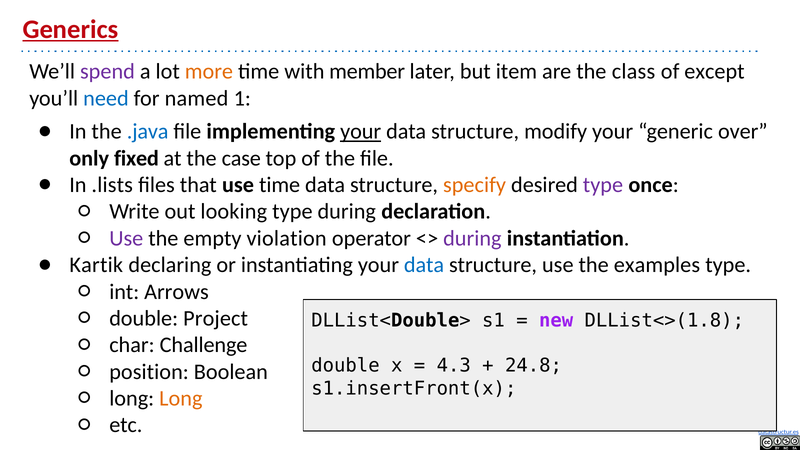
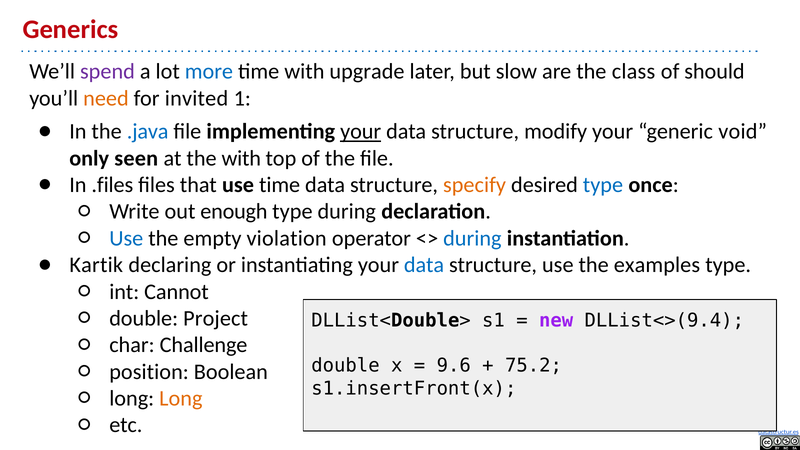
Generics underline: present -> none
more colour: orange -> blue
member: member -> upgrade
item: item -> slow
except: except -> should
need colour: blue -> orange
named: named -> invited
over: over -> void
fixed: fixed -> seen
the case: case -> with
.lists: .lists -> .files
type at (603, 185) colour: purple -> blue
looking: looking -> enough
Use at (126, 238) colour: purple -> blue
during at (472, 238) colour: purple -> blue
Arrows: Arrows -> Cannot
DLList<>(1.8: DLList<>(1.8 -> DLList<>(9.4
4.3: 4.3 -> 9.6
24.8: 24.8 -> 75.2
